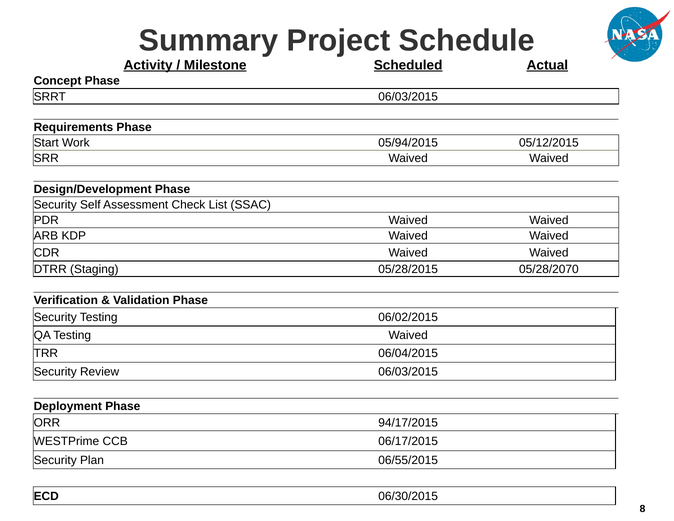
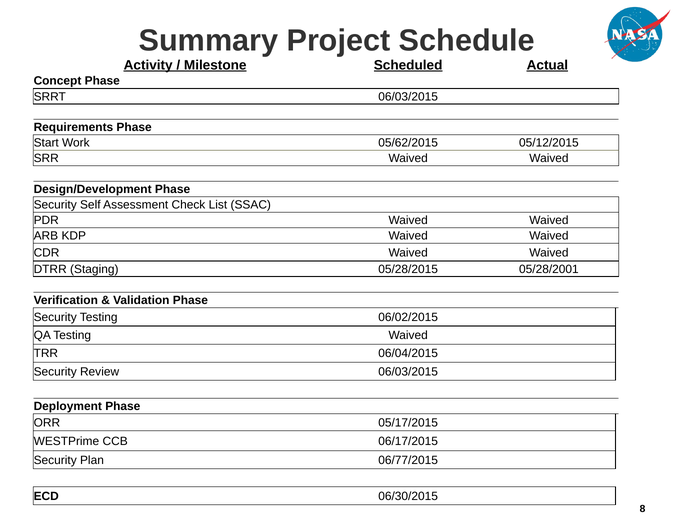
05/94/2015: 05/94/2015 -> 05/62/2015
05/28/2070: 05/28/2070 -> 05/28/2001
94/17/2015: 94/17/2015 -> 05/17/2015
06/55/2015: 06/55/2015 -> 06/77/2015
